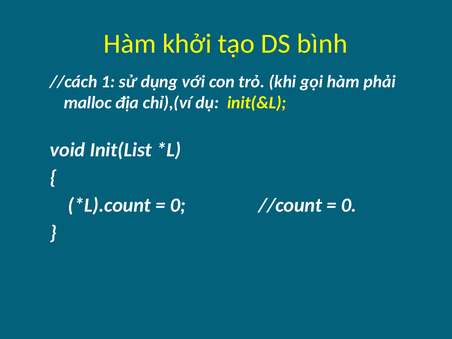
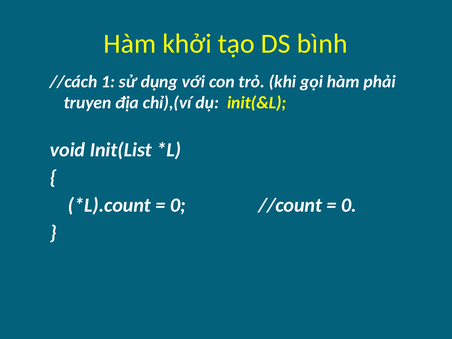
malloc: malloc -> truyen
